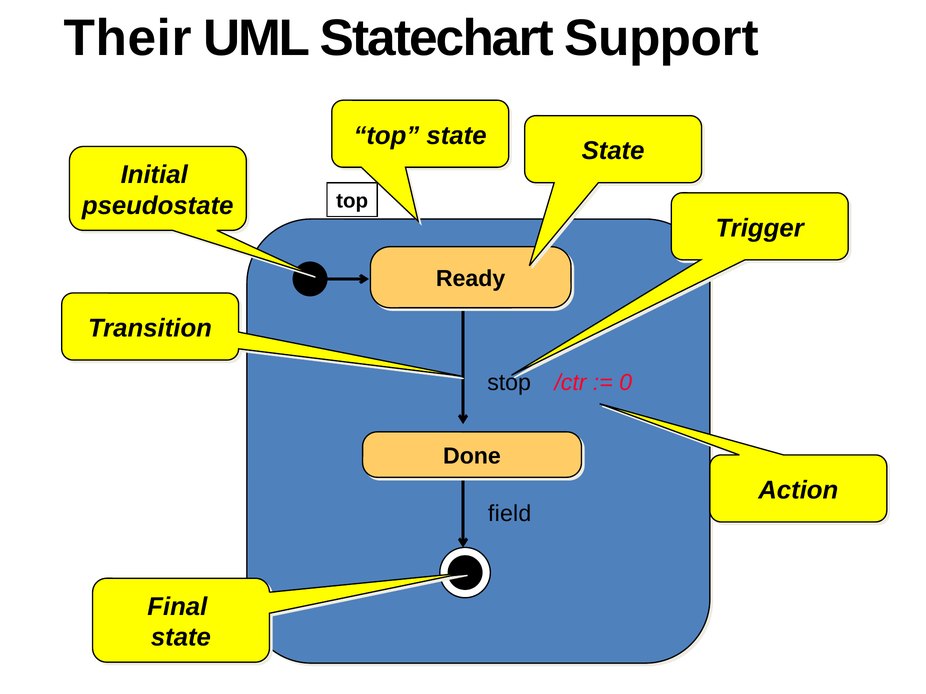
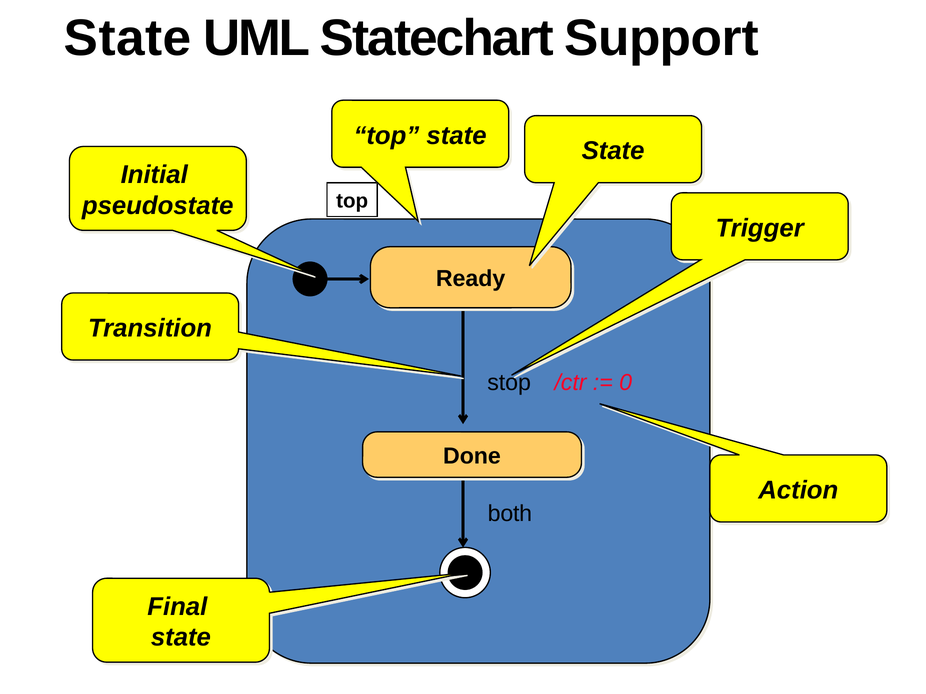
Their at (128, 38): Their -> State
field: field -> both
